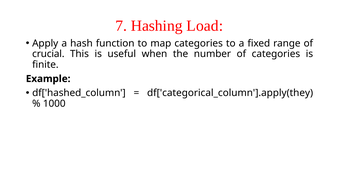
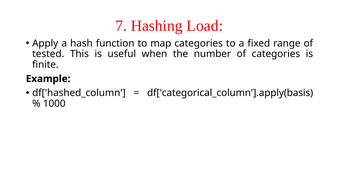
crucial: crucial -> tested
df['categorical_column'].apply(they: df['categorical_column'].apply(they -> df['categorical_column'].apply(basis
